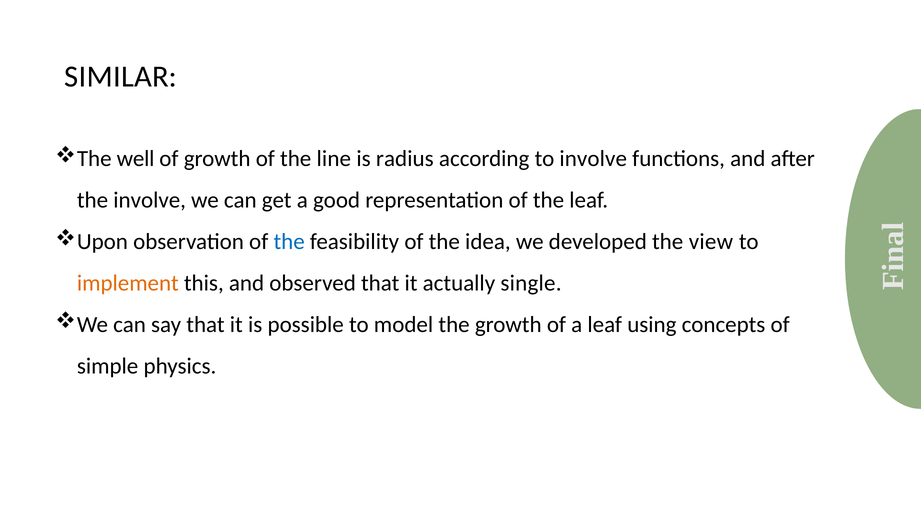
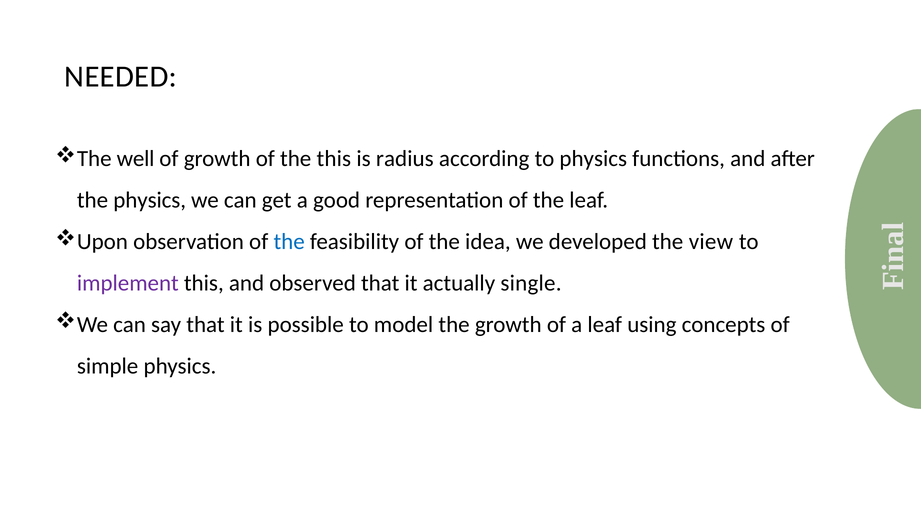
SIMILAR: SIMILAR -> NEEDED
the line: line -> this
to involve: involve -> physics
the involve: involve -> physics
implement colour: orange -> purple
